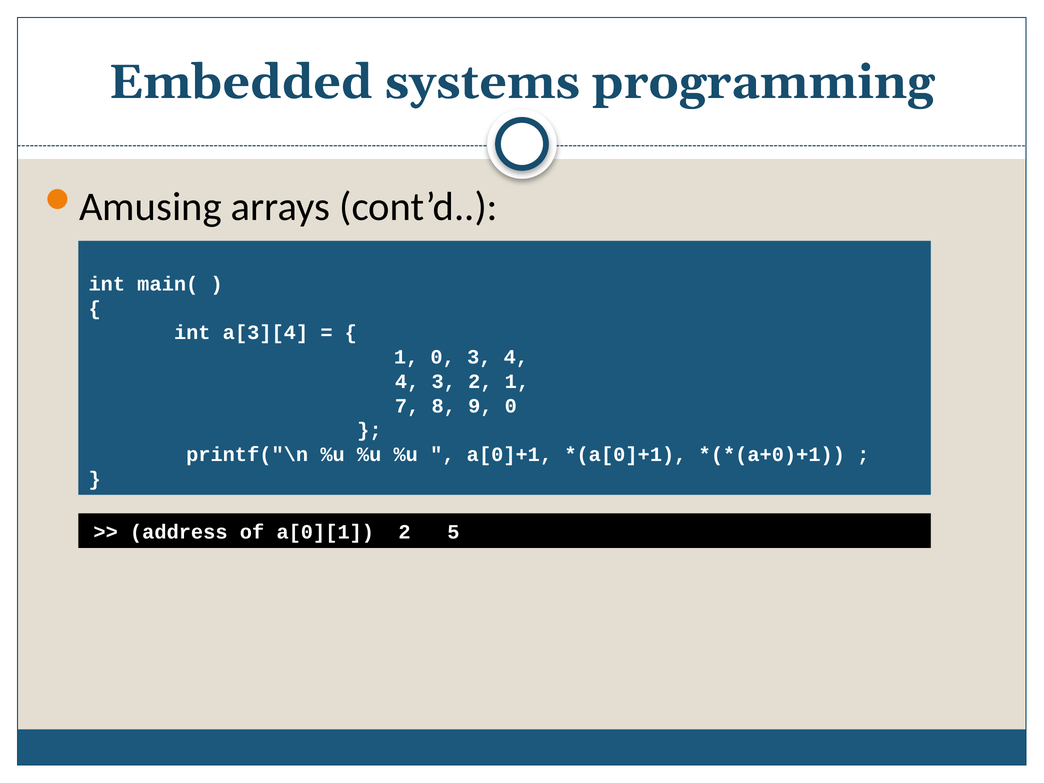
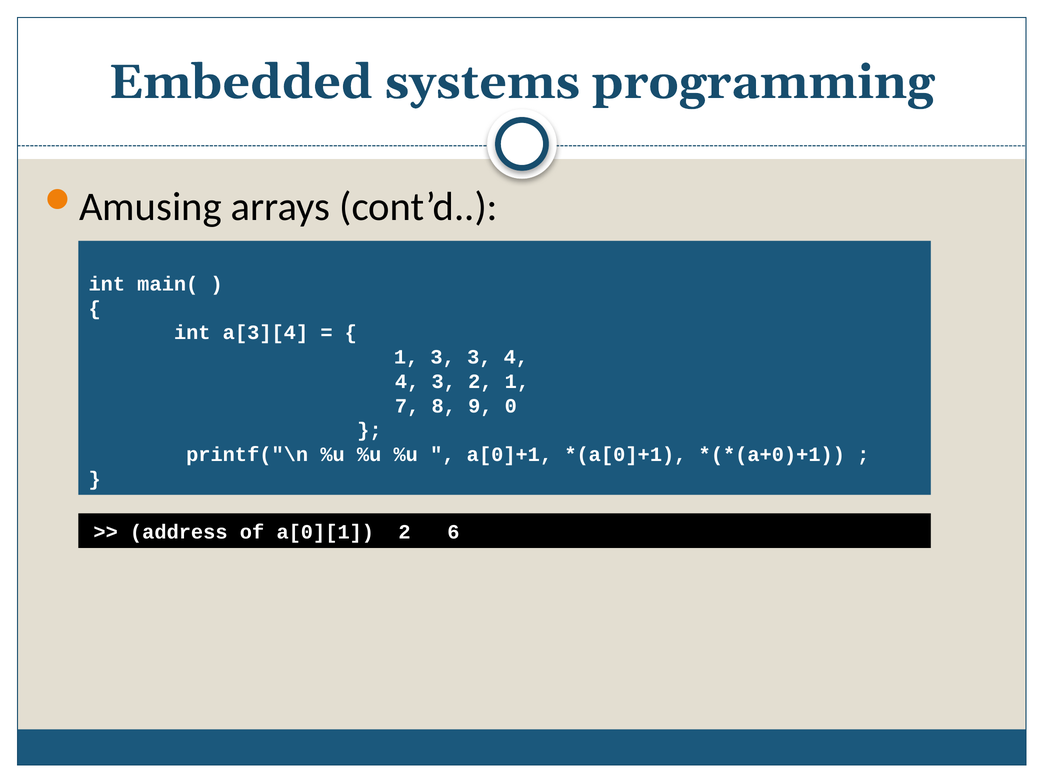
1 0: 0 -> 3
5: 5 -> 6
